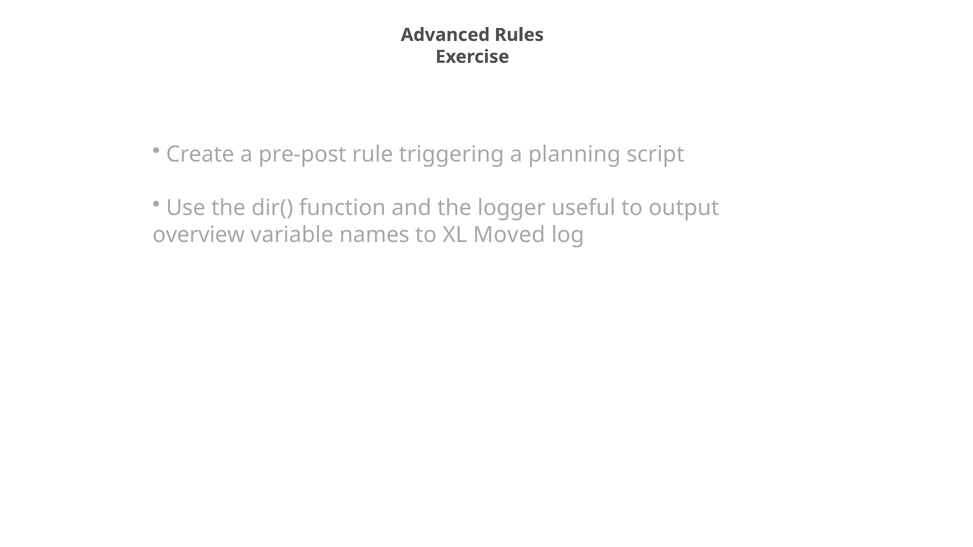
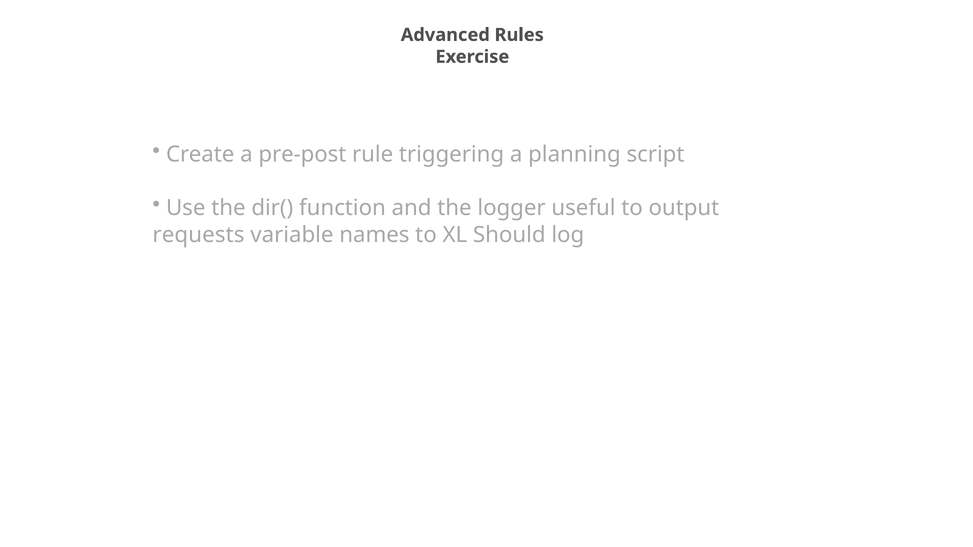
overview: overview -> requests
Moved: Moved -> Should
